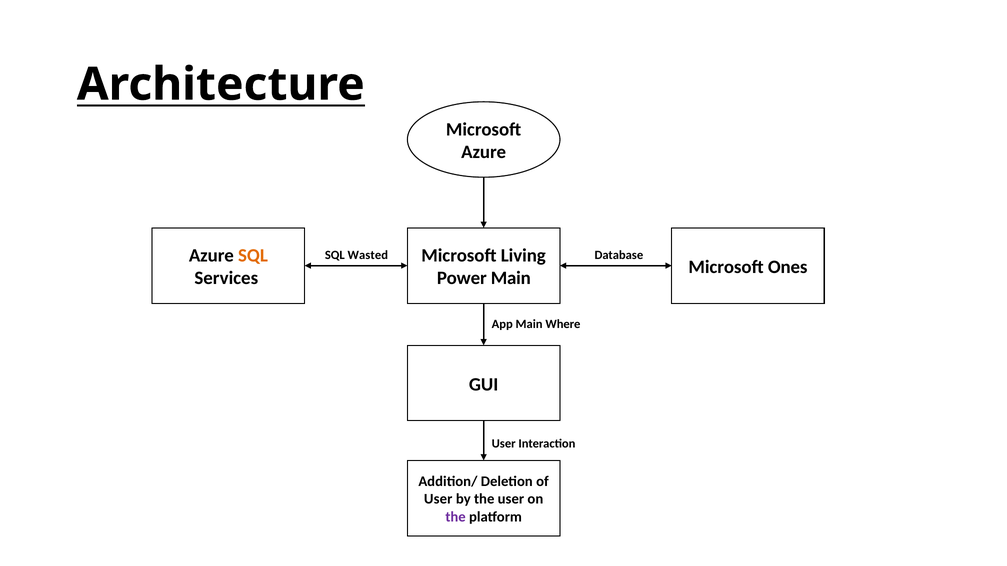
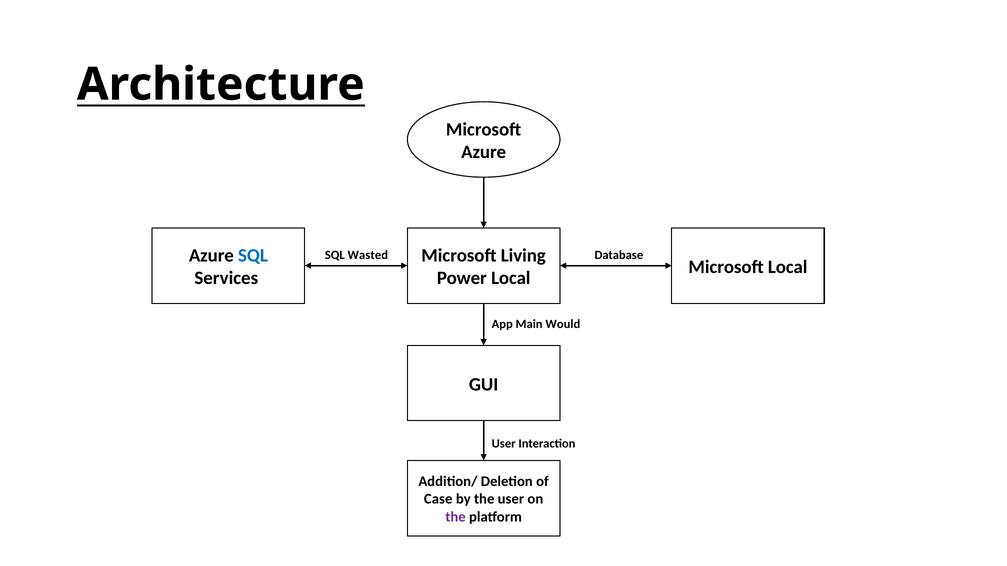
SQL at (253, 256) colour: orange -> blue
Microsoft Ones: Ones -> Local
Power Main: Main -> Local
Where: Where -> Would
User at (438, 500): User -> Case
